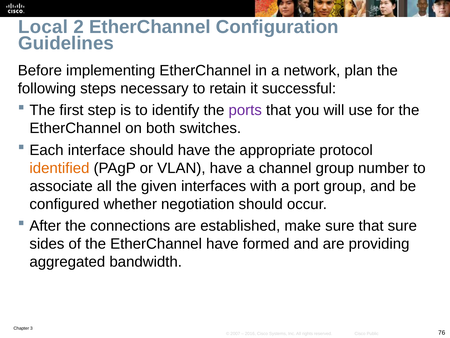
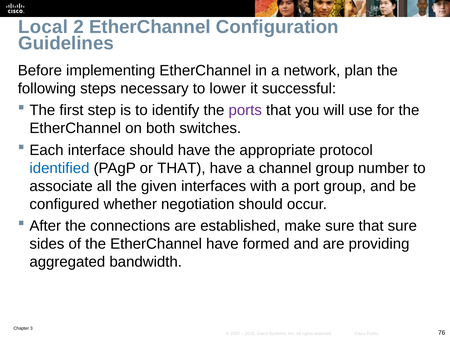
retain: retain -> lower
identified colour: orange -> blue
or VLAN: VLAN -> THAT
